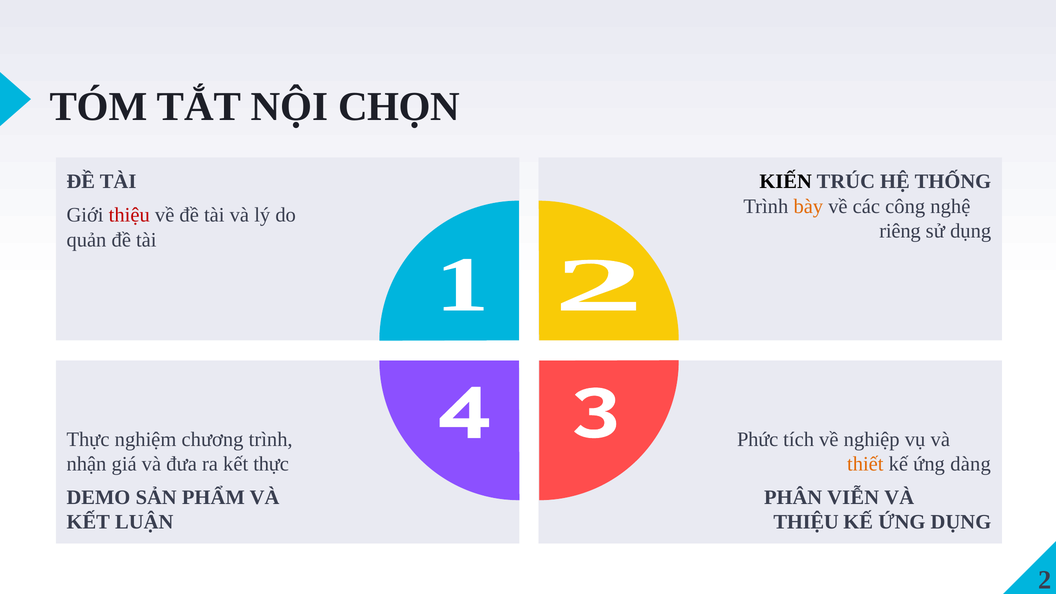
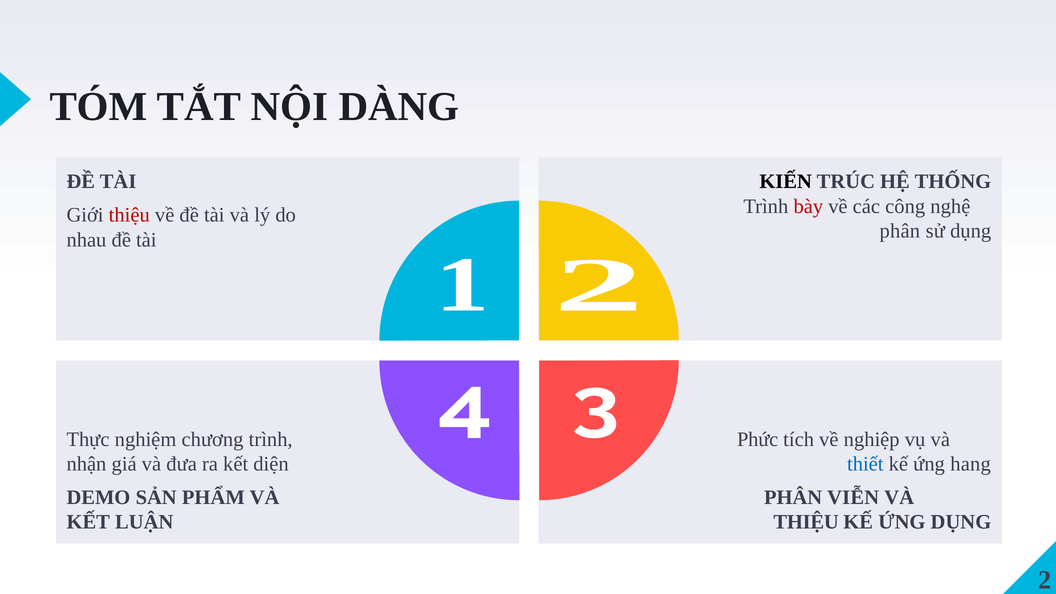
CHỌN: CHỌN -> DÀNG
bày colour: orange -> red
riêng at (900, 231): riêng -> phân
quản: quản -> nhau
kết thực: thực -> diện
thiết colour: orange -> blue
dàng: dàng -> hang
